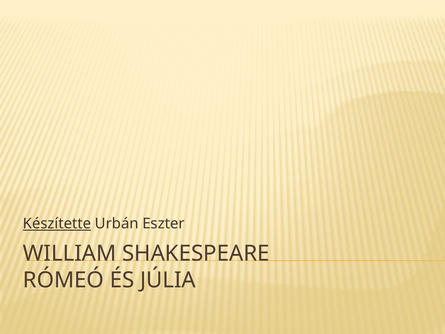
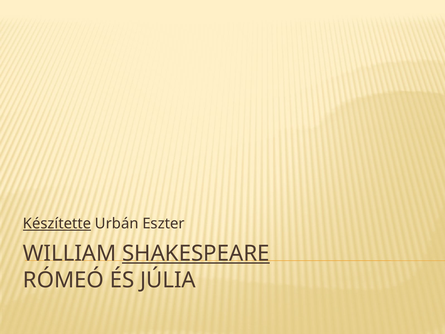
SHAKESPEARE underline: none -> present
